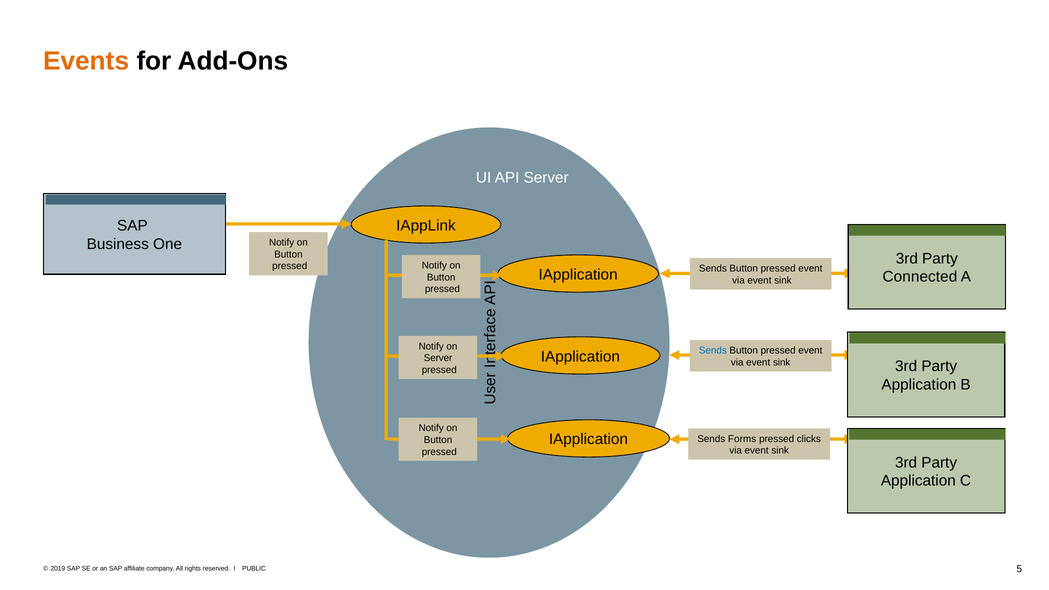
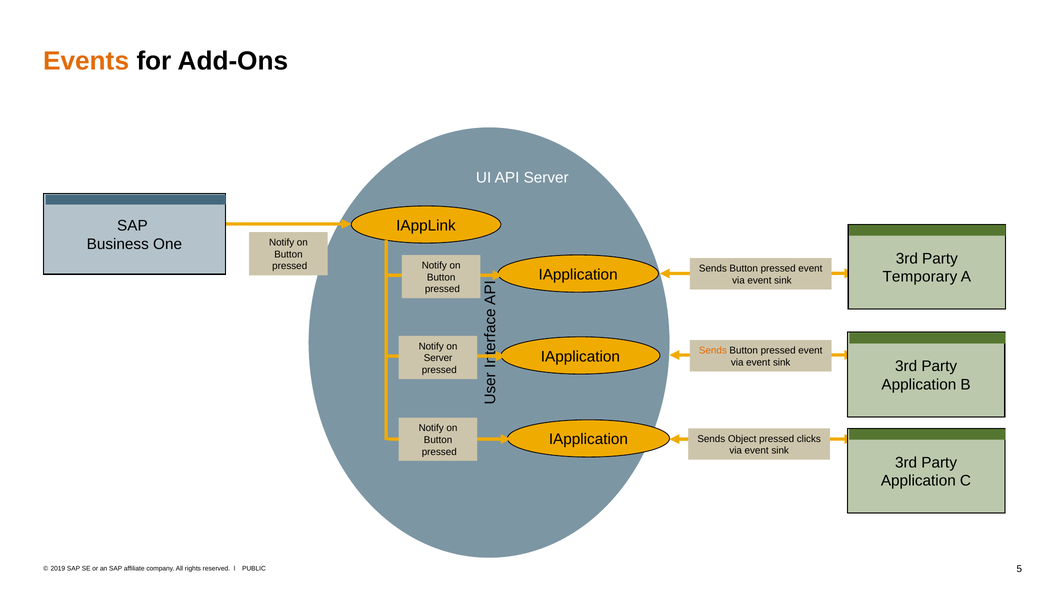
Connected: Connected -> Temporary
Sends at (713, 351) colour: blue -> orange
Forms: Forms -> Object
